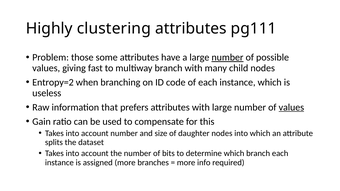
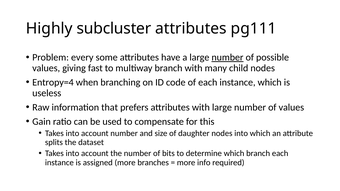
clustering: clustering -> subcluster
those: those -> every
Entropy=2: Entropy=2 -> Entropy=4
values at (291, 107) underline: present -> none
